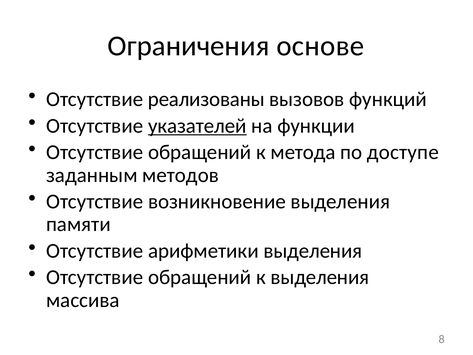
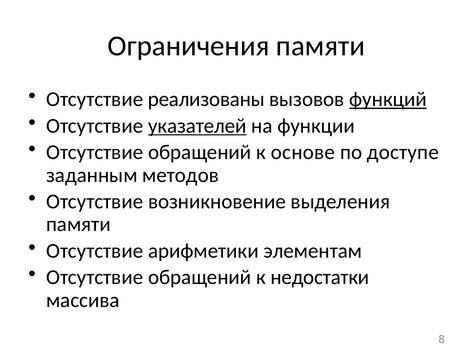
Ограничения основе: основе -> памяти
функций underline: none -> present
метода: метода -> основе
арифметики выделения: выделения -> элементам
к выделения: выделения -> недостатки
